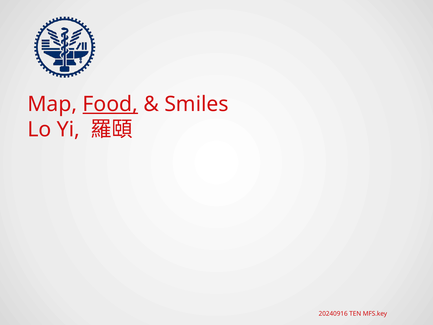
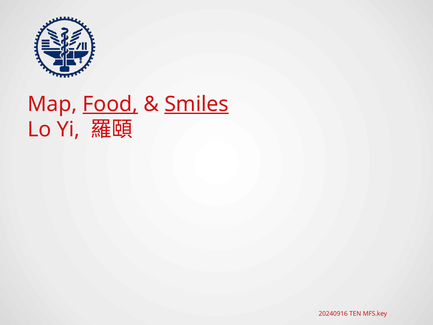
Smiles underline: none -> present
